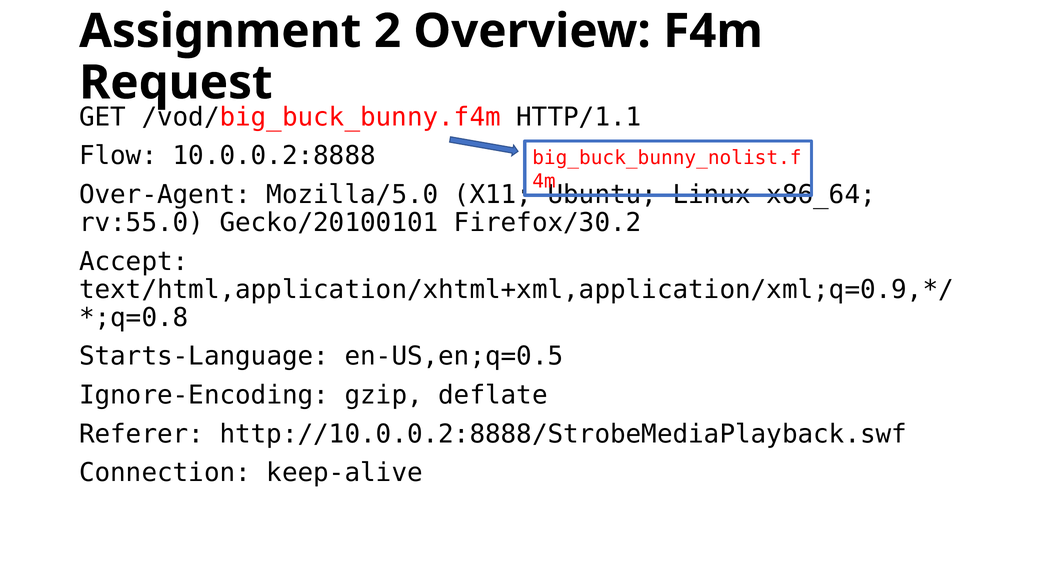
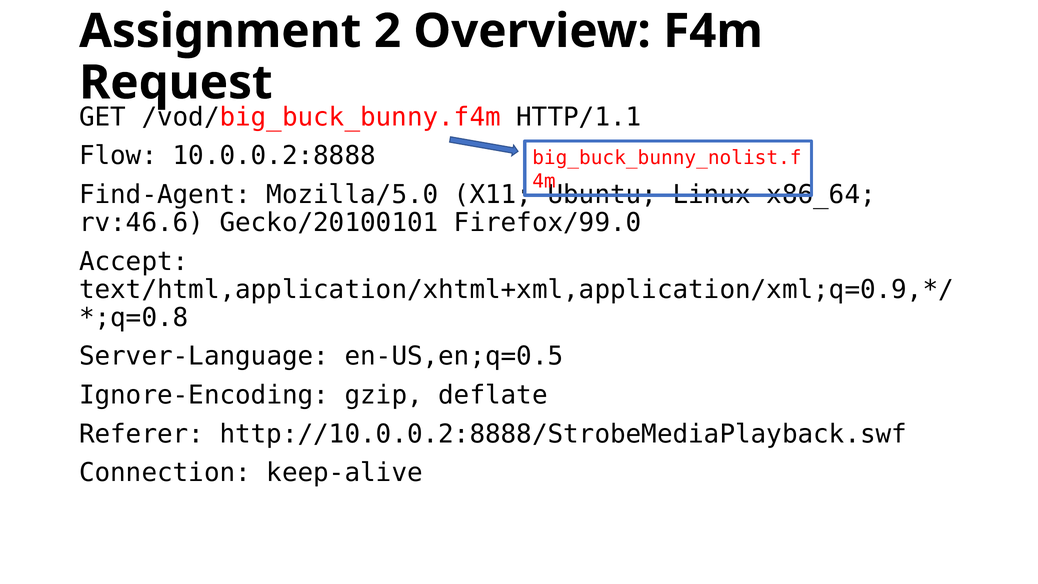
Over-Agent: Over-Agent -> Find-Agent
rv:55.0: rv:55.0 -> rv:46.6
Firefox/30.2: Firefox/30.2 -> Firefox/99.0
Starts-Language: Starts-Language -> Server-Language
